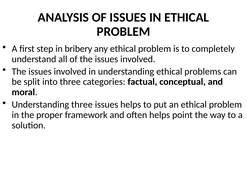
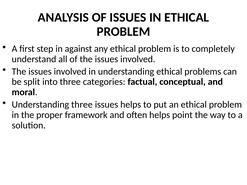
bribery: bribery -> against
